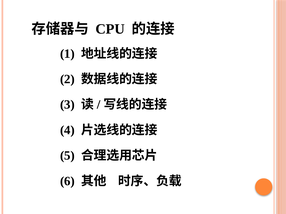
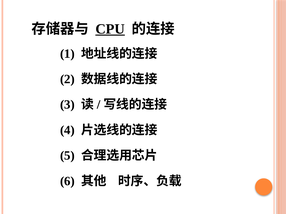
CPU underline: none -> present
